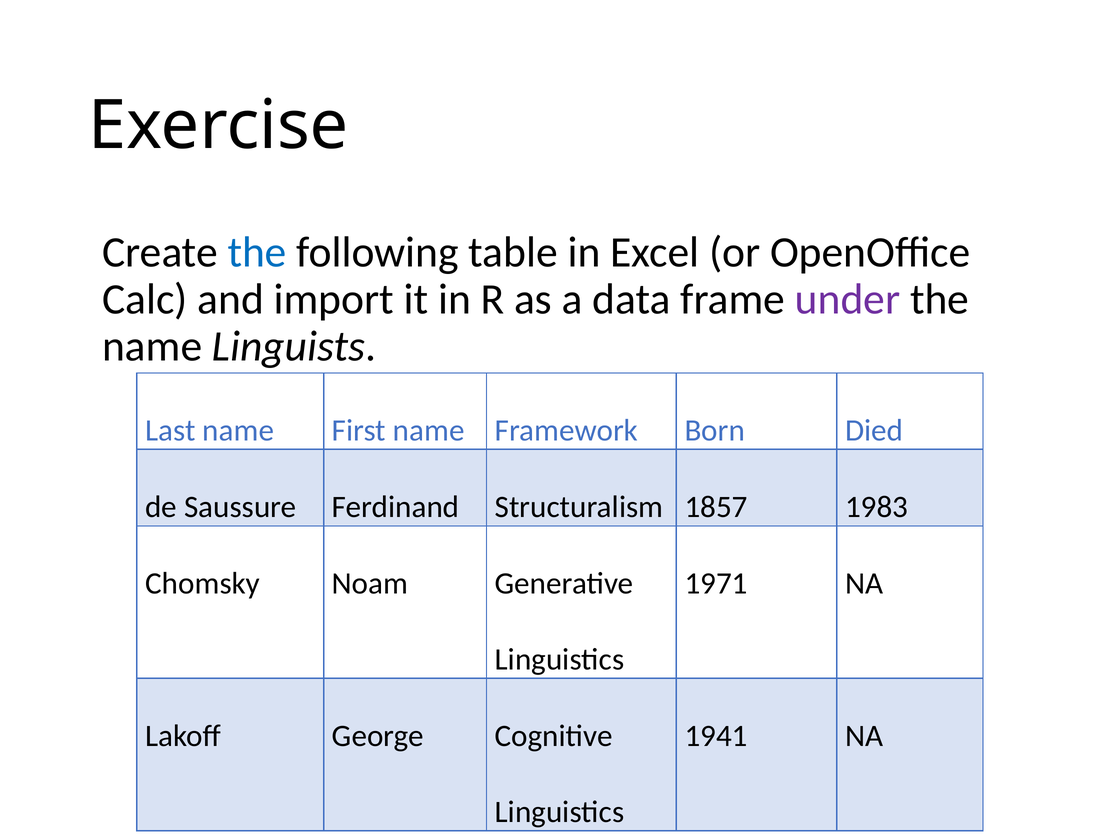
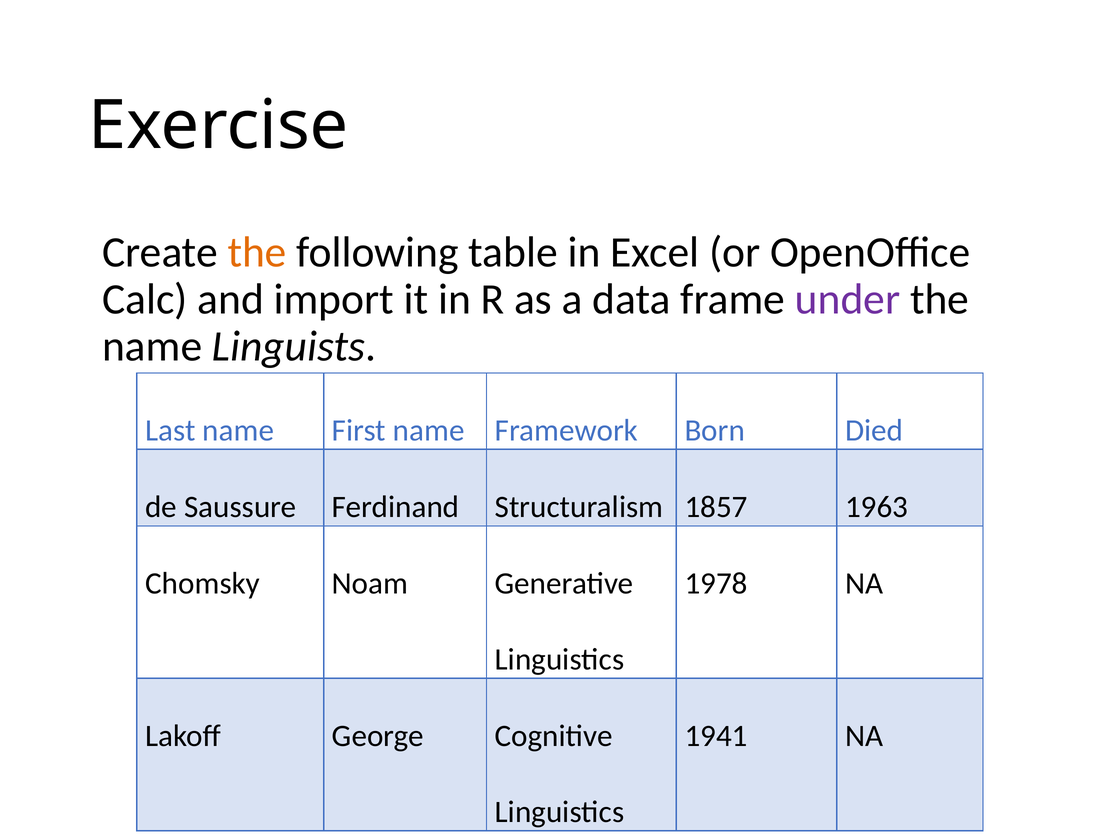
the at (257, 252) colour: blue -> orange
1983: 1983 -> 1963
1971: 1971 -> 1978
